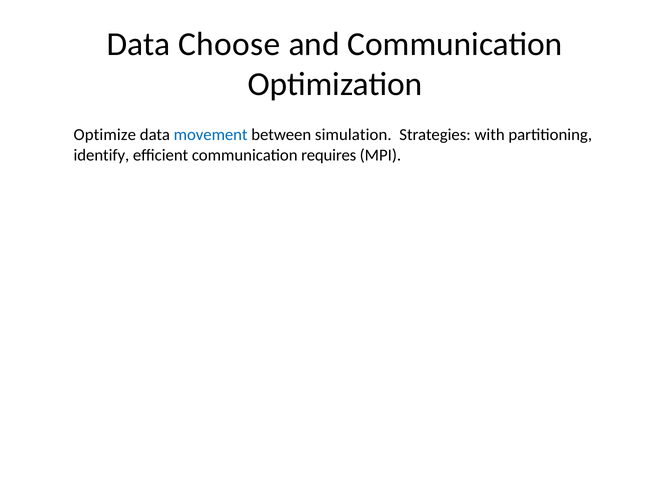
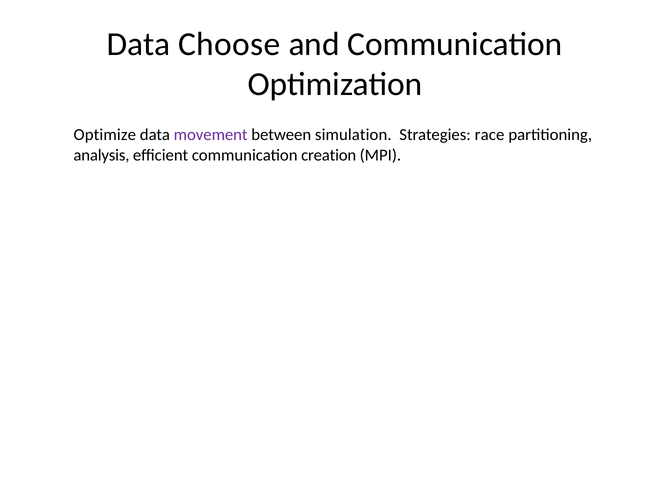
movement colour: blue -> purple
with: with -> race
identify: identify -> analysis
requires: requires -> creation
